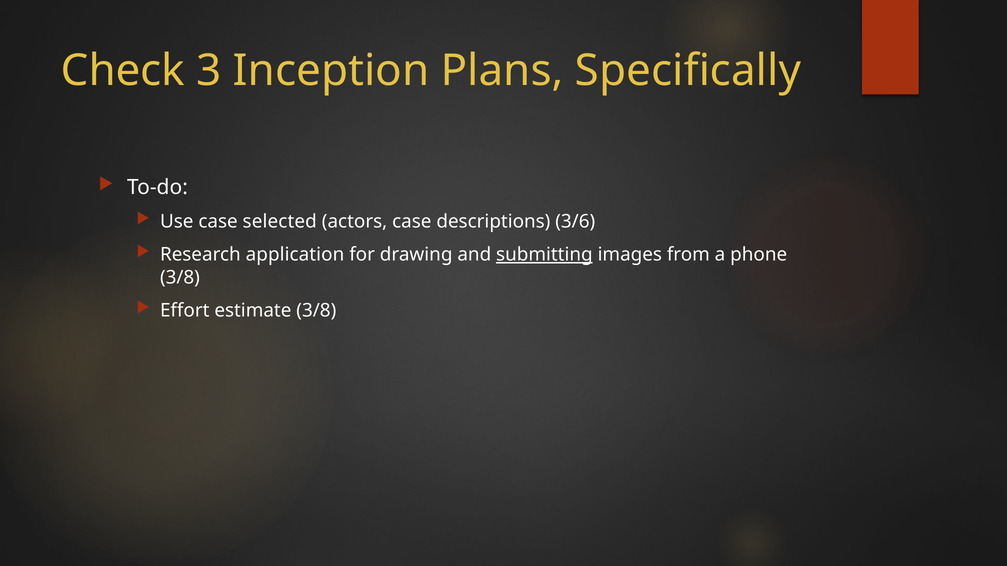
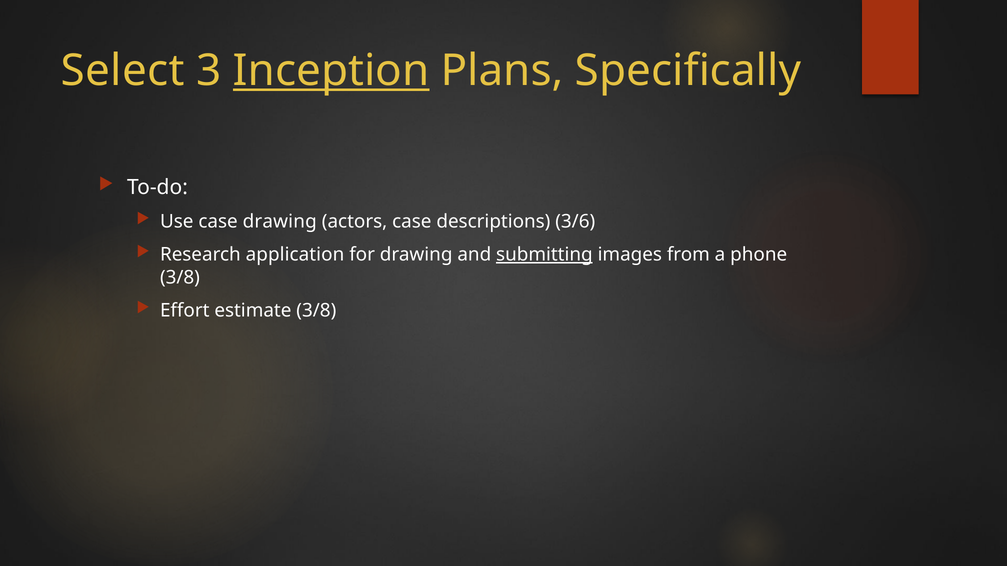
Check: Check -> Select
Inception underline: none -> present
case selected: selected -> drawing
